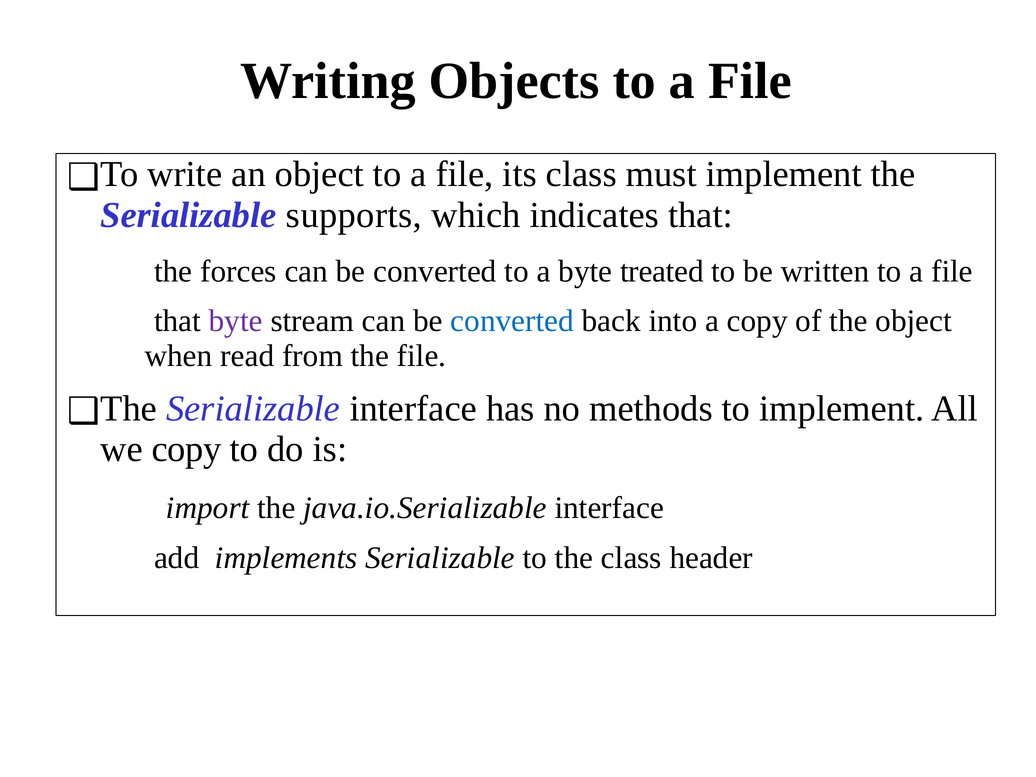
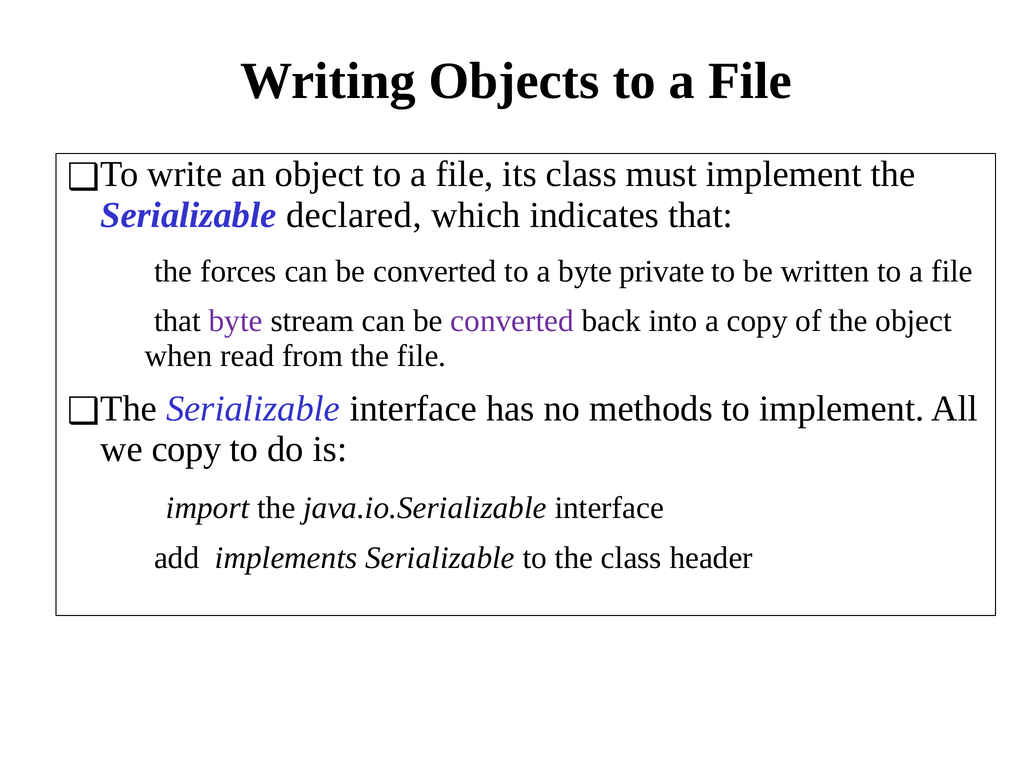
supports: supports -> declared
treated: treated -> private
converted at (512, 321) colour: blue -> purple
